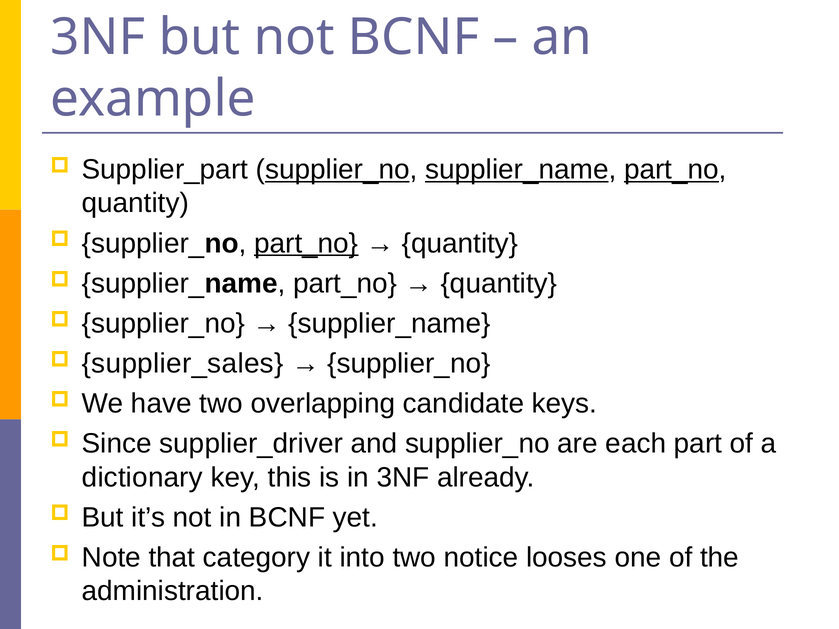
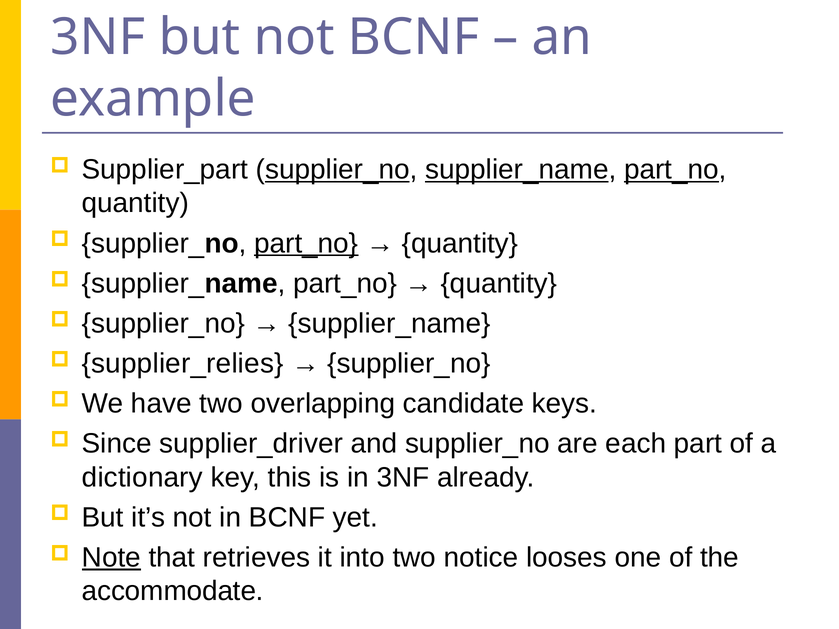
supplier_sales: supplier_sales -> supplier_relies
Note underline: none -> present
category: category -> retrieves
administration: administration -> accommodate
